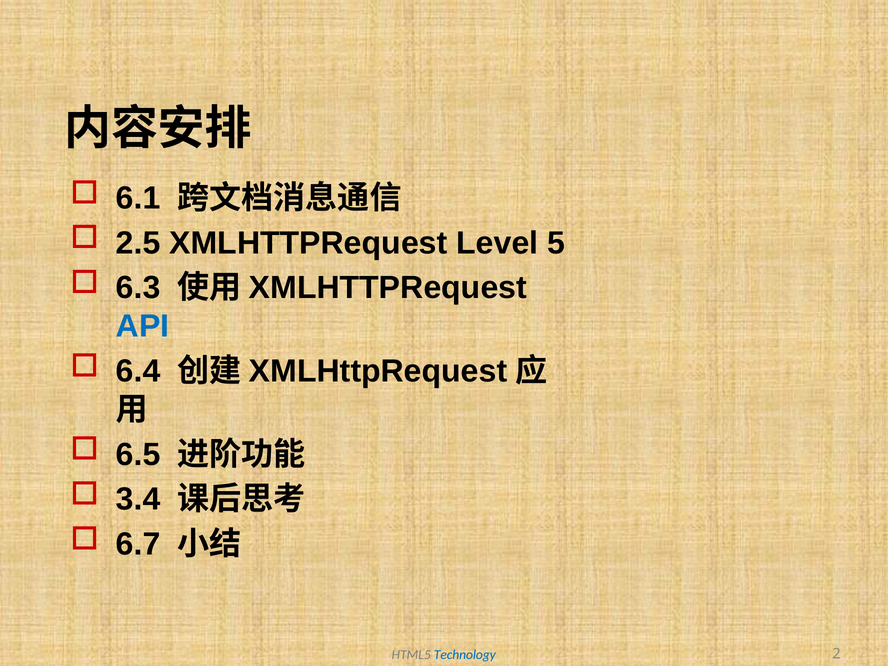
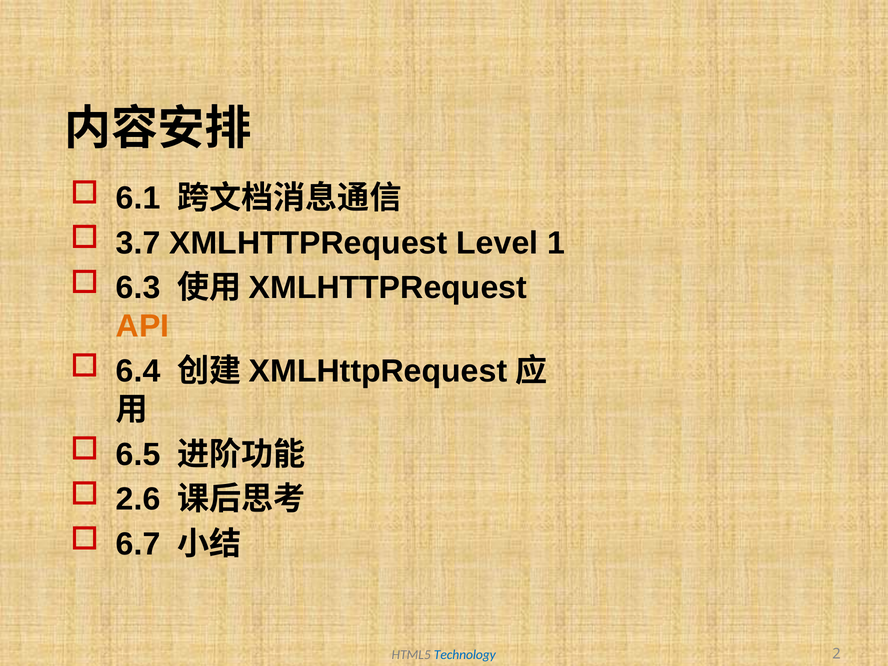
2.5: 2.5 -> 3.7
5: 5 -> 1
API colour: blue -> orange
3.4: 3.4 -> 2.6
